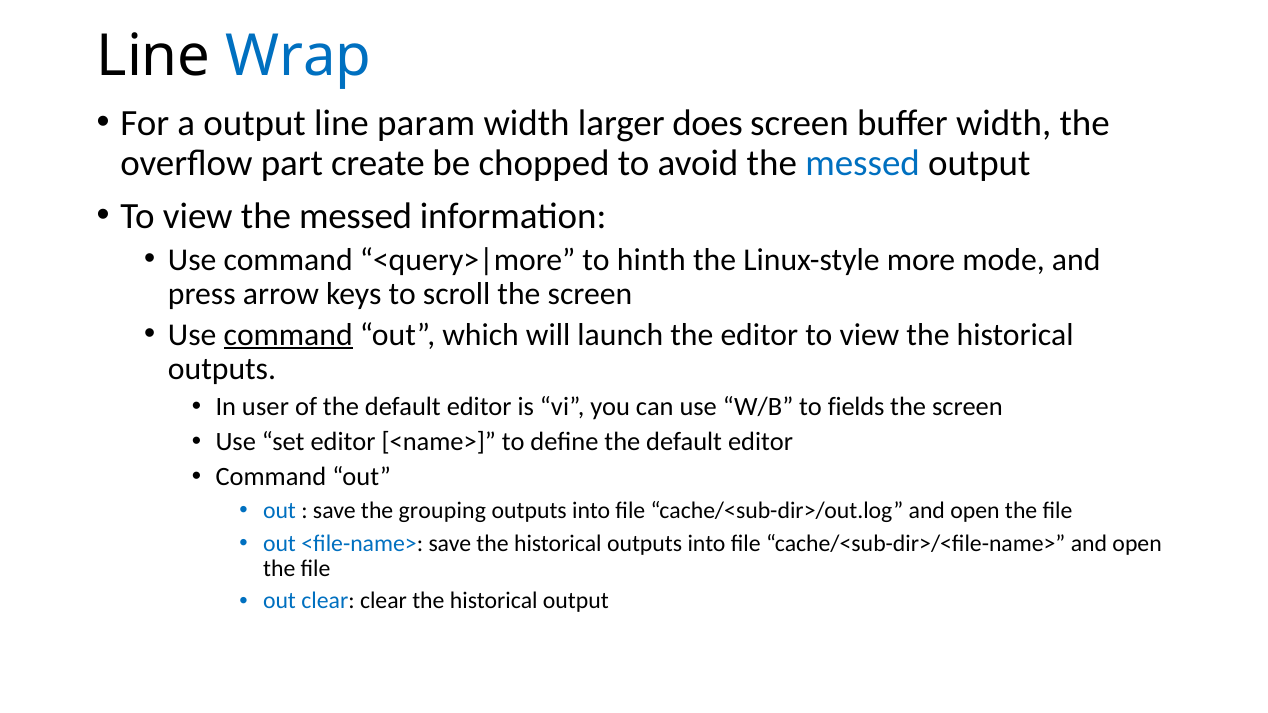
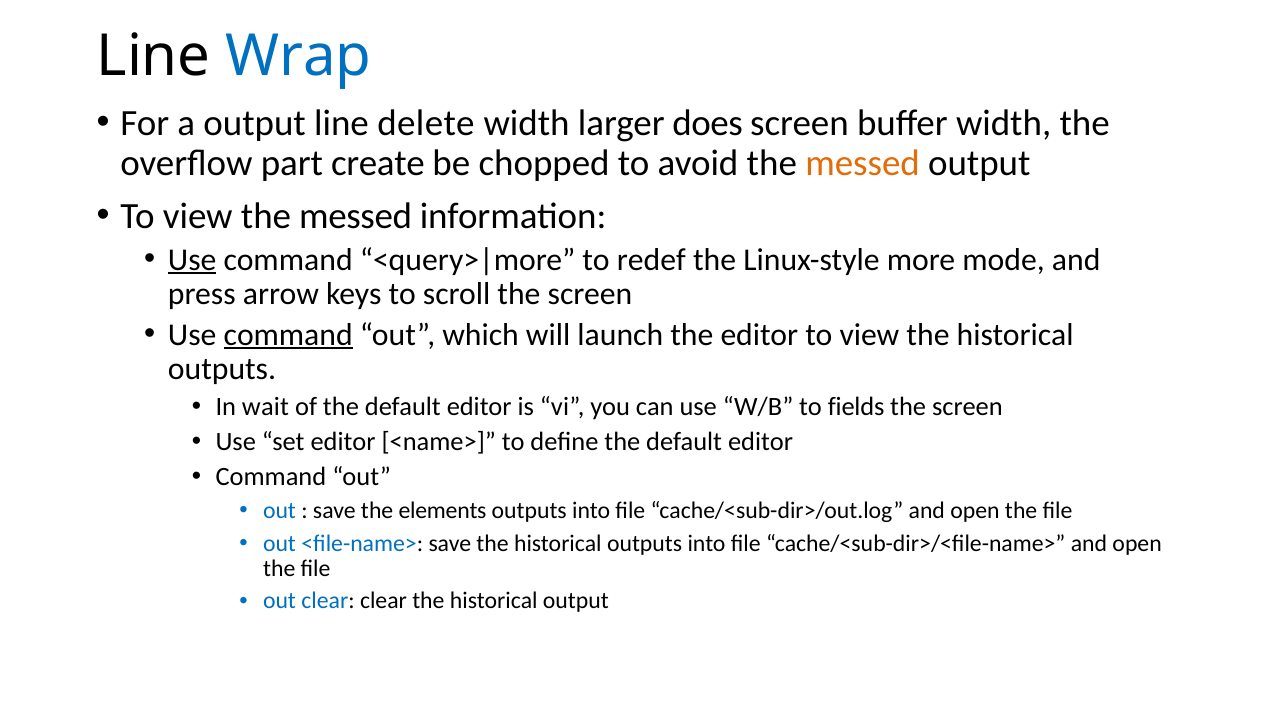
param: param -> delete
messed at (863, 163) colour: blue -> orange
Use at (192, 260) underline: none -> present
hinth: hinth -> redef
user: user -> wait
grouping: grouping -> elements
